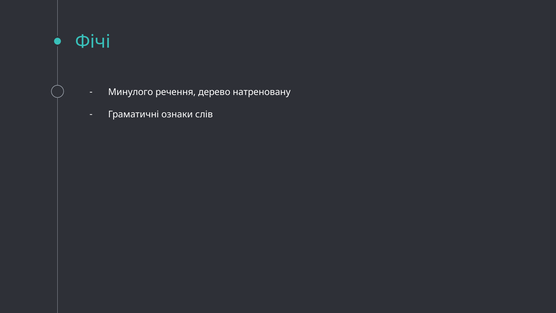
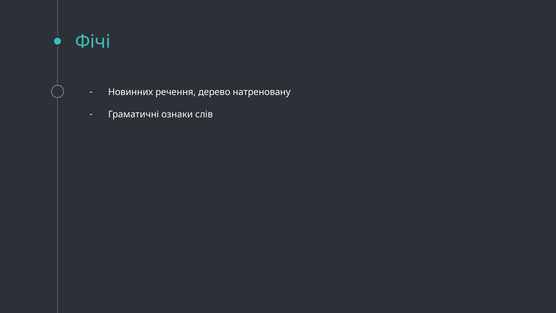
Минулого: Минулого -> Новинних
